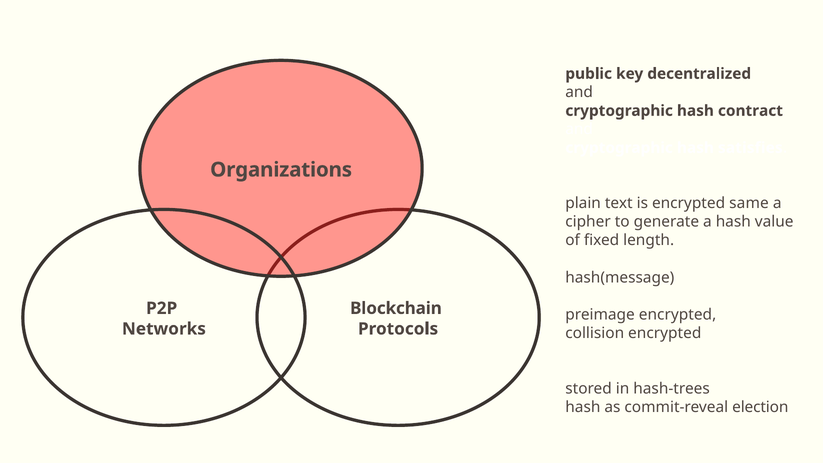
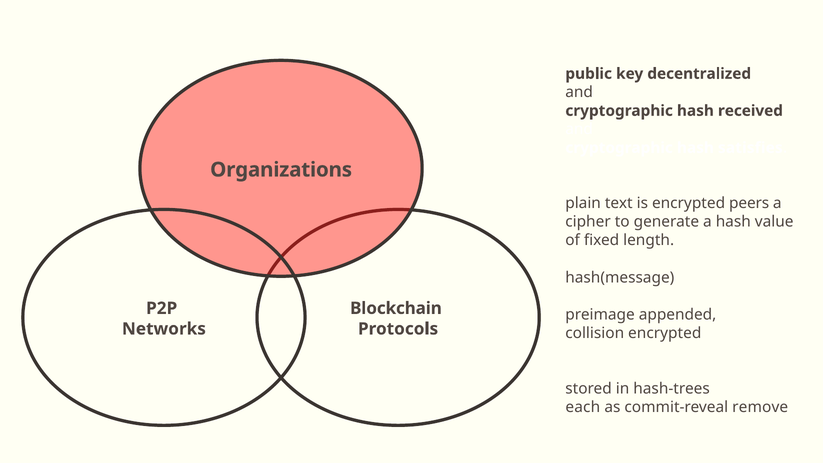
contract: contract -> received
same: same -> peers
preimage encrypted: encrypted -> appended
hash at (583, 407): hash -> each
election: election -> remove
